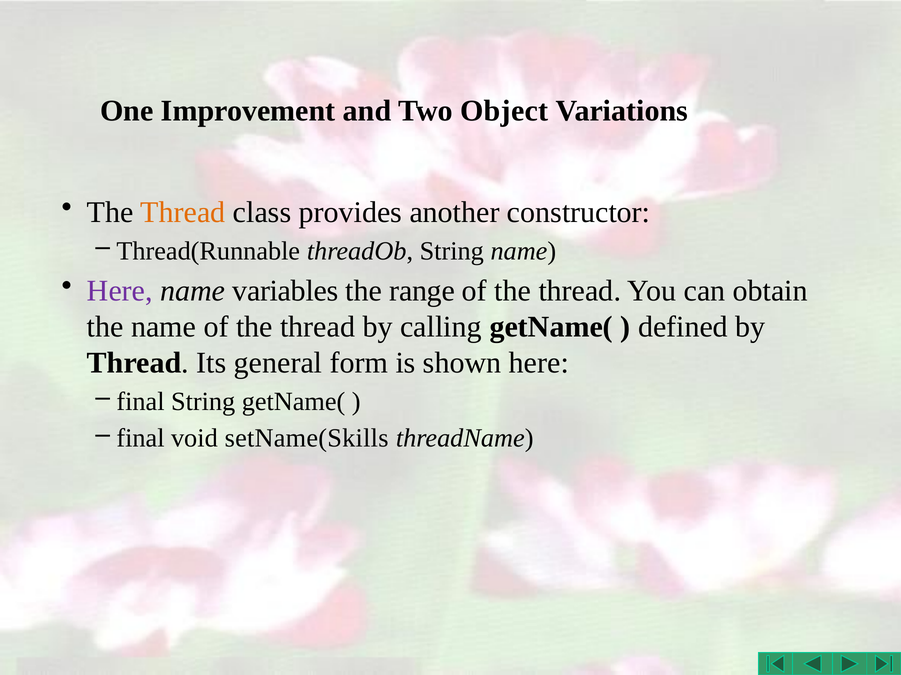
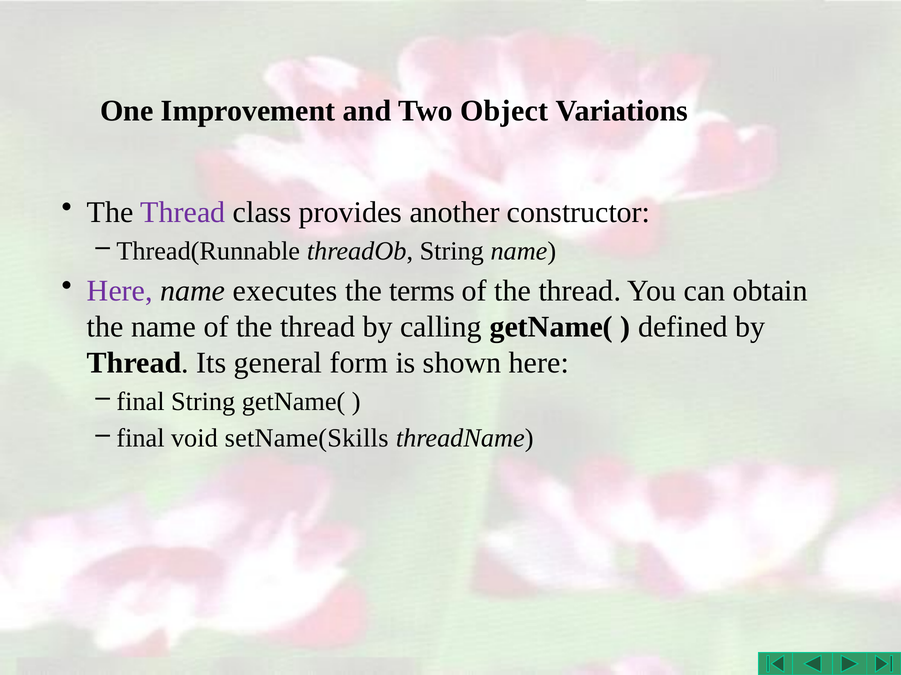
Thread at (183, 212) colour: orange -> purple
variables: variables -> executes
range: range -> terms
